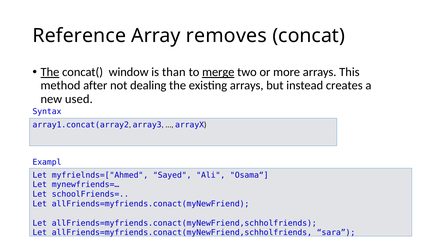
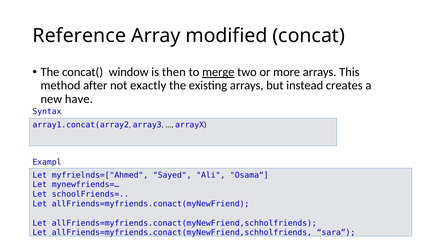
removes: removes -> modified
The at (50, 72) underline: present -> none
than: than -> then
dealing: dealing -> exactly
used: used -> have
